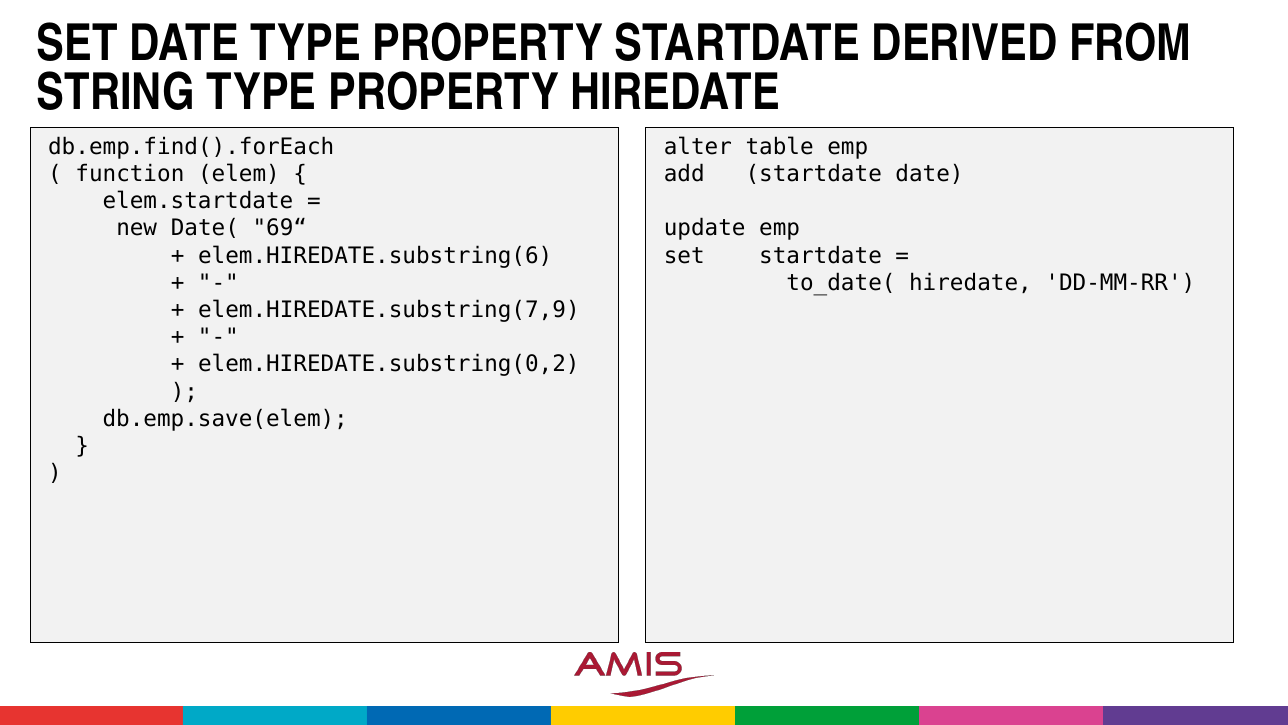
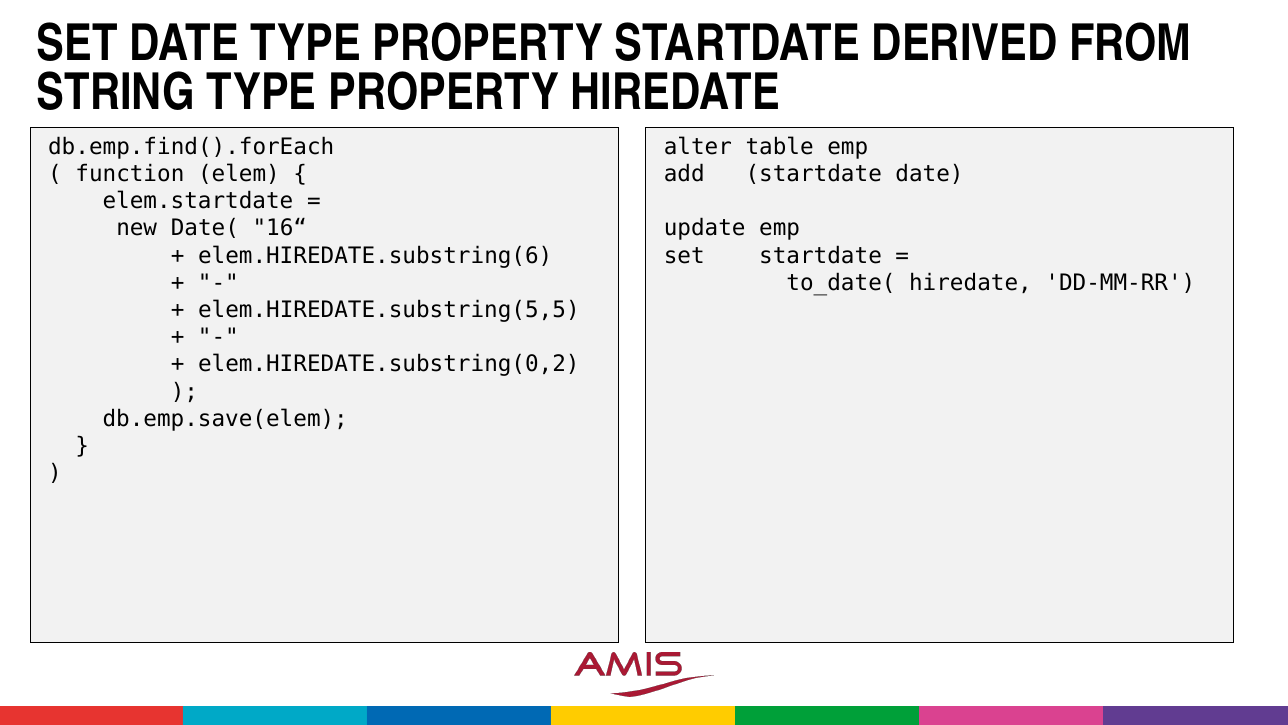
69“: 69“ -> 16“
elem.HIREDATE.substring(7,9: elem.HIREDATE.substring(7,9 -> elem.HIREDATE.substring(5,5
